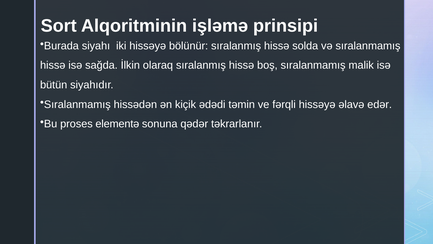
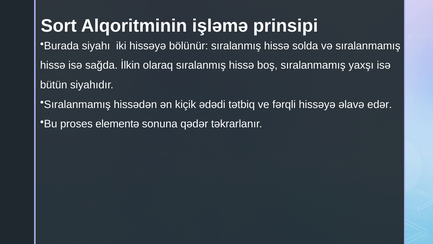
malik: malik -> yaxşı
təmin: təmin -> tətbiq
